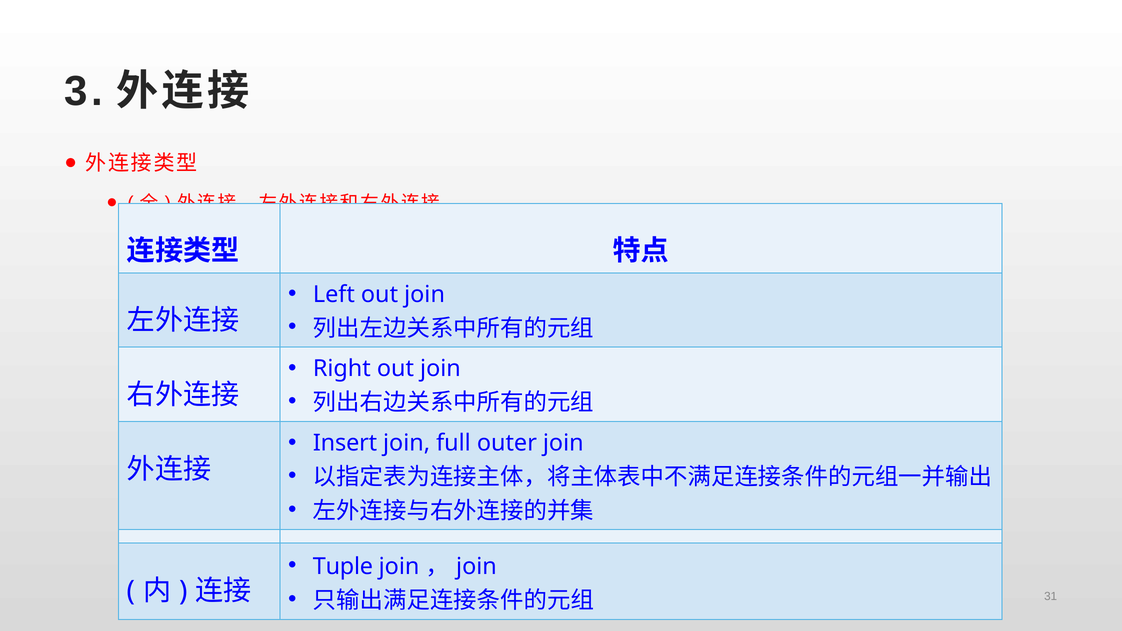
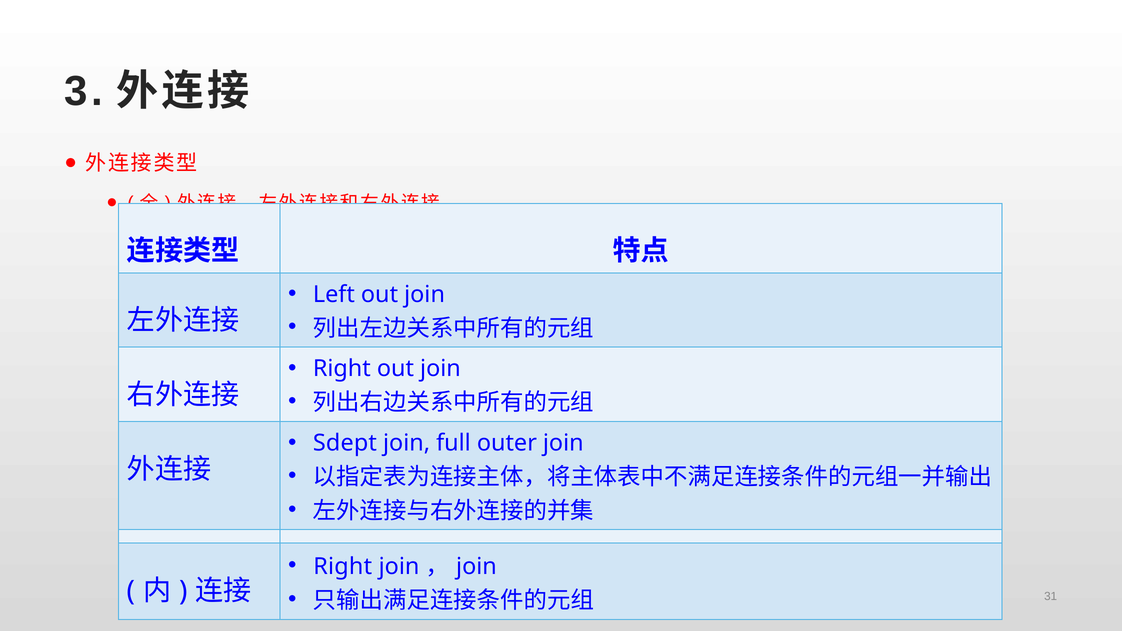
Insert: Insert -> Sdept
Tuple at (343, 567): Tuple -> Right
